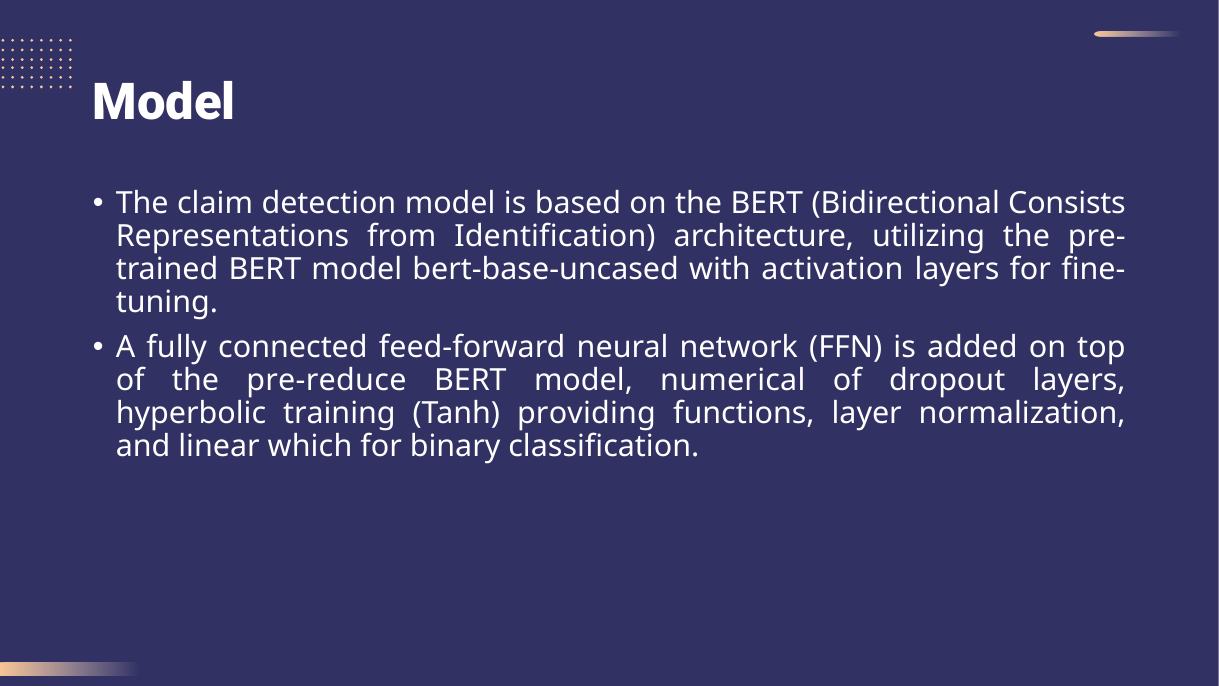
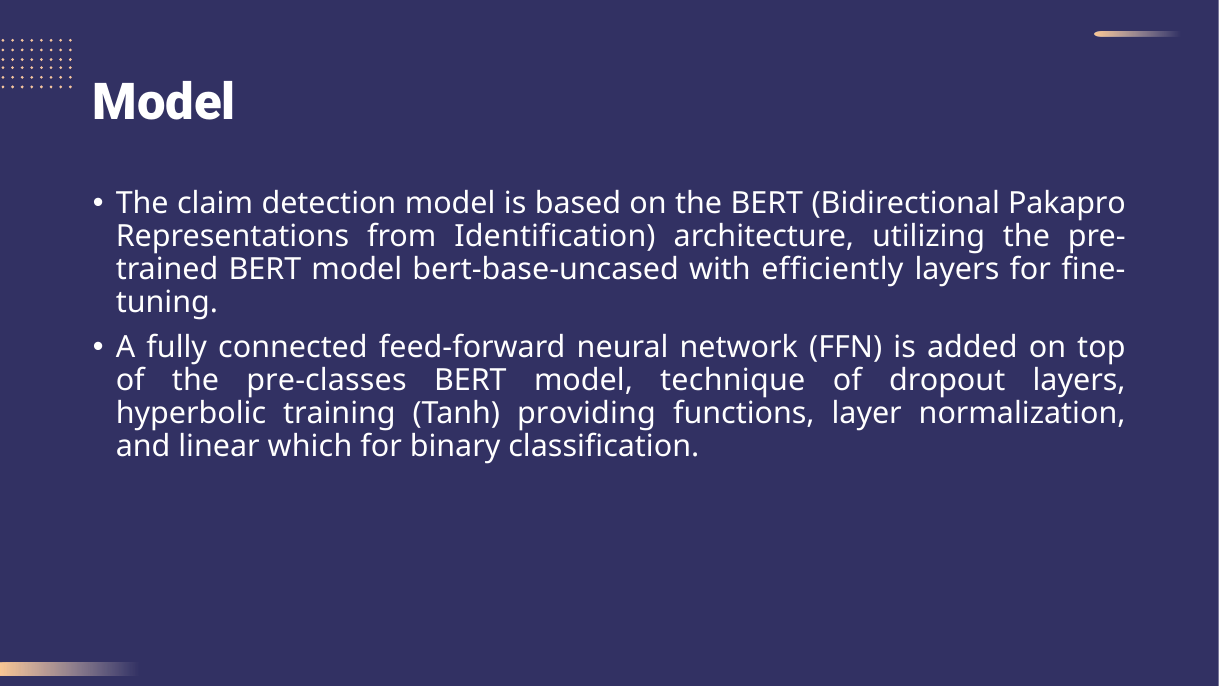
Consists: Consists -> Pakapro
activation: activation -> efficiently
pre-reduce: pre-reduce -> pre-classes
numerical: numerical -> technique
